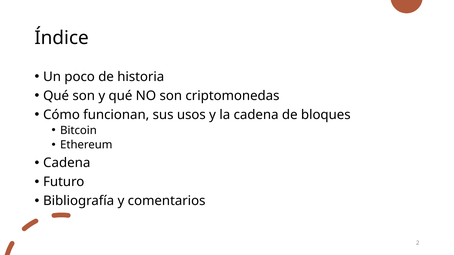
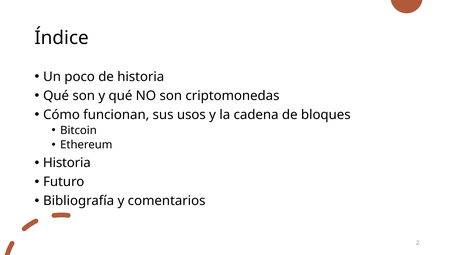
Cadena at (67, 163): Cadena -> Historia
